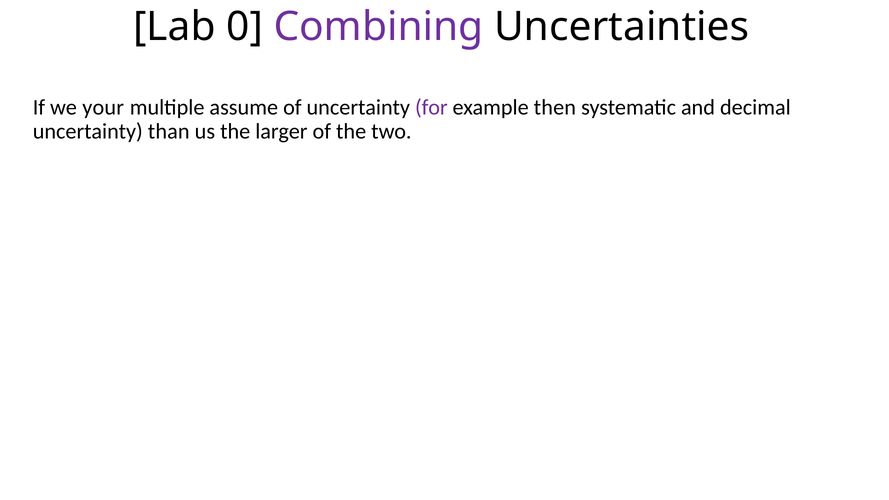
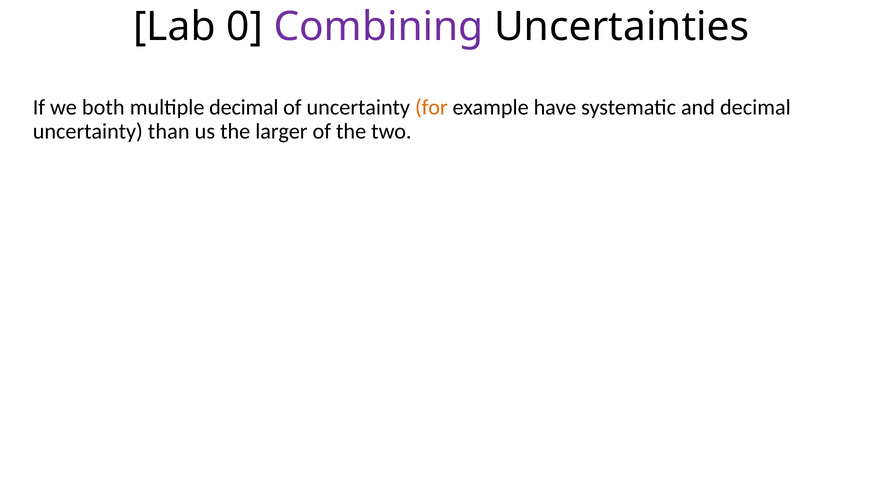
your: your -> both
multiple assume: assume -> decimal
for colour: purple -> orange
then: then -> have
